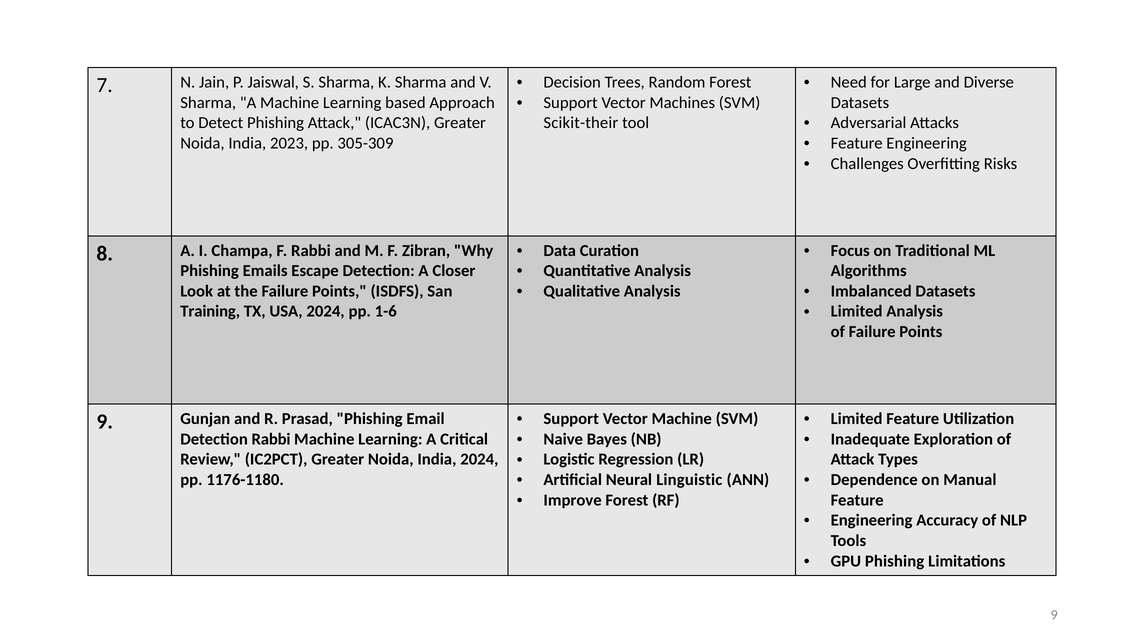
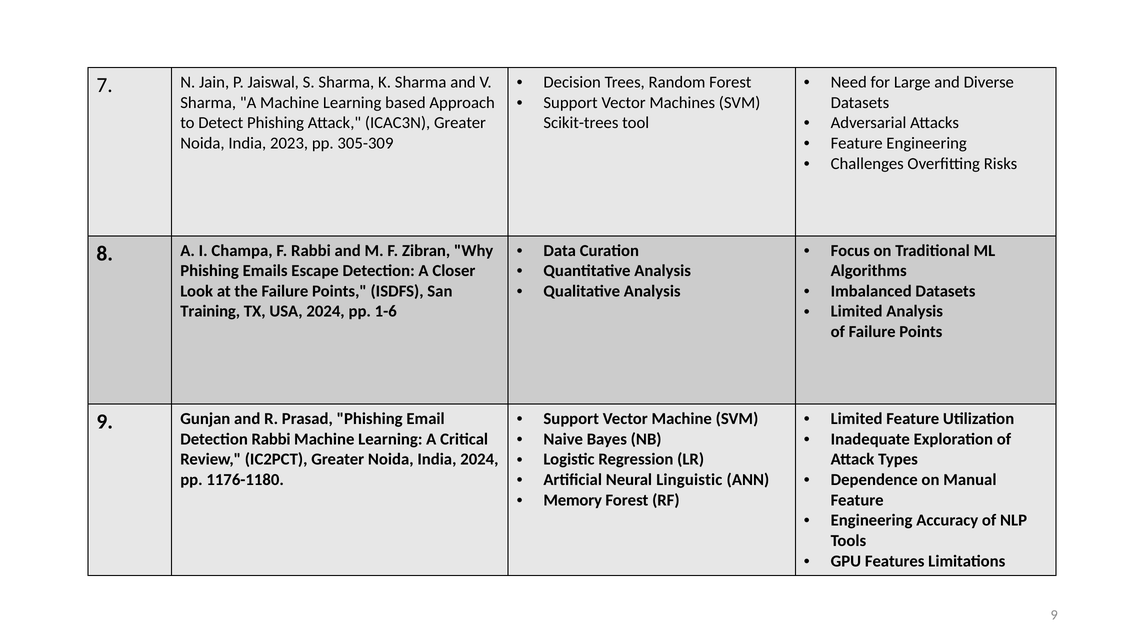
Scikit-their: Scikit-their -> Scikit-trees
Improve: Improve -> Memory
GPU Phishing: Phishing -> Features
